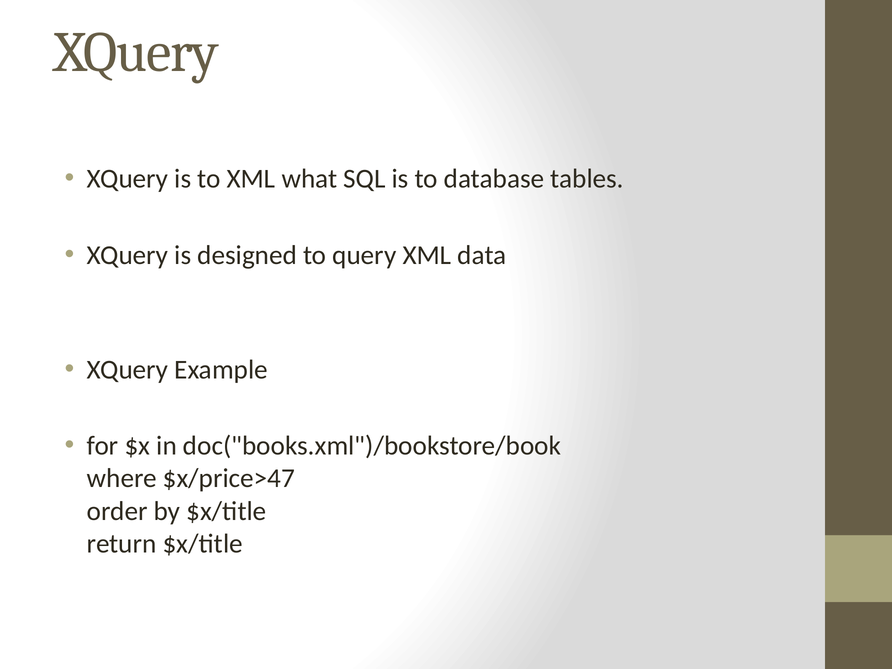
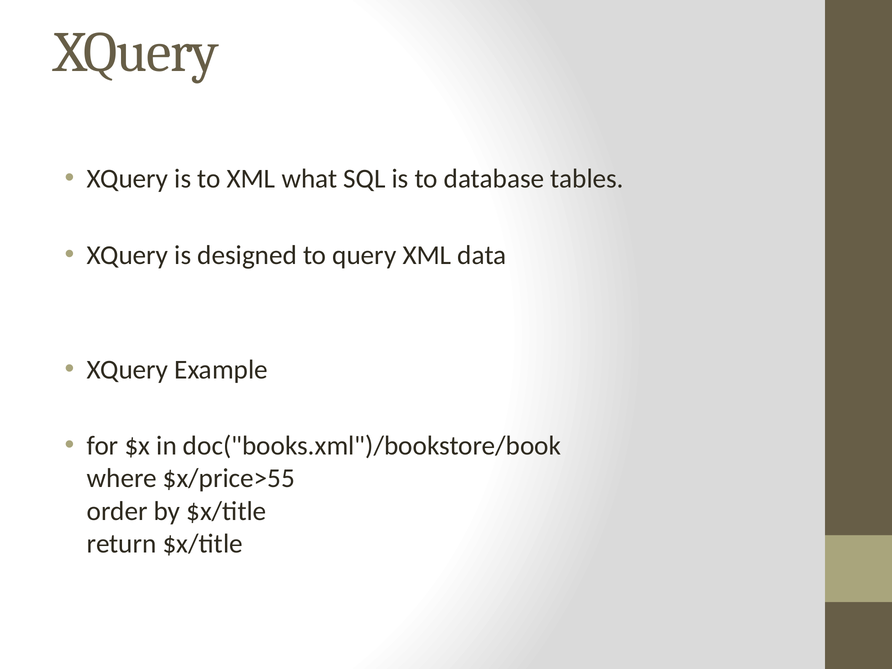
$x/price>47: $x/price>47 -> $x/price>55
